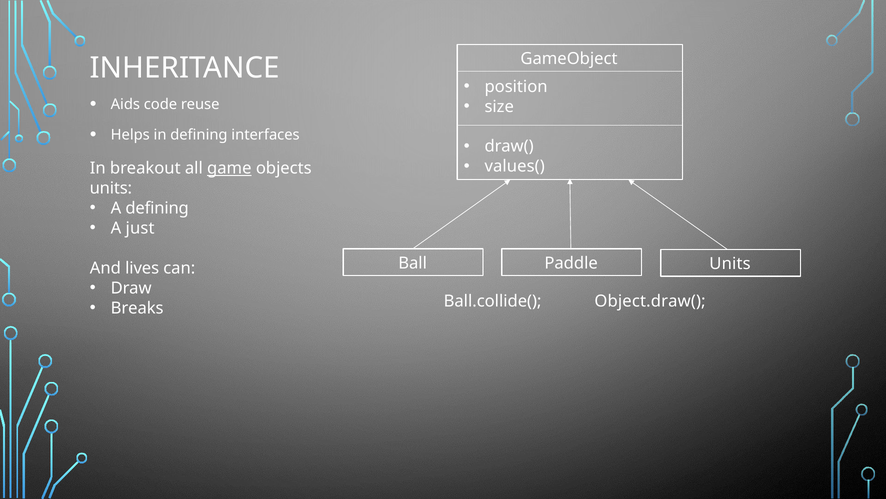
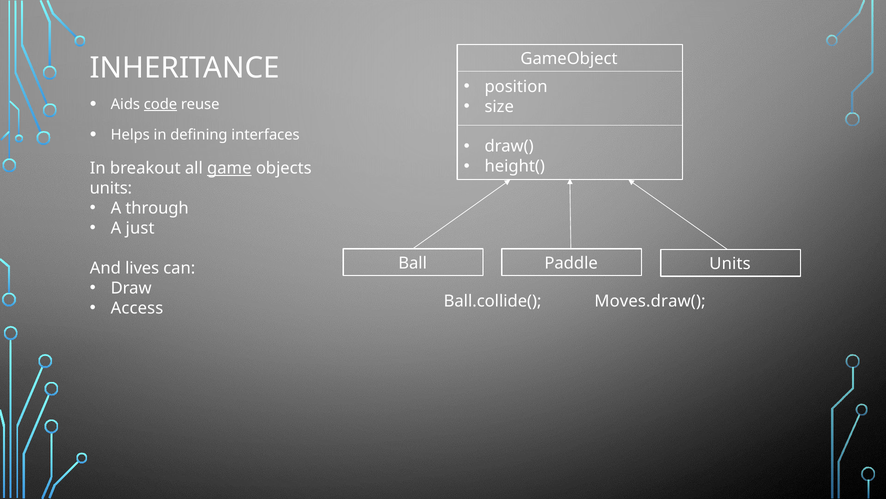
code underline: none -> present
values(: values( -> height(
A defining: defining -> through
Object.draw(: Object.draw( -> Moves.draw(
Breaks: Breaks -> Access
